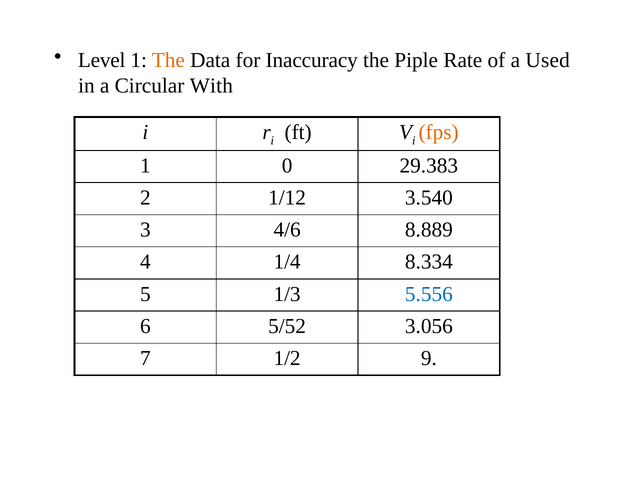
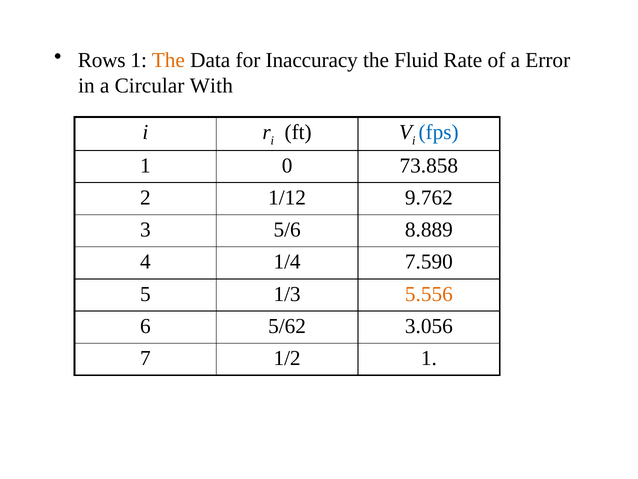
Level: Level -> Rows
Piple: Piple -> Fluid
Used: Used -> Error
fps colour: orange -> blue
29.383: 29.383 -> 73.858
3.540: 3.540 -> 9.762
4/6: 4/6 -> 5/6
8.334: 8.334 -> 7.590
5.556 colour: blue -> orange
5/52: 5/52 -> 5/62
1/2 9: 9 -> 1
